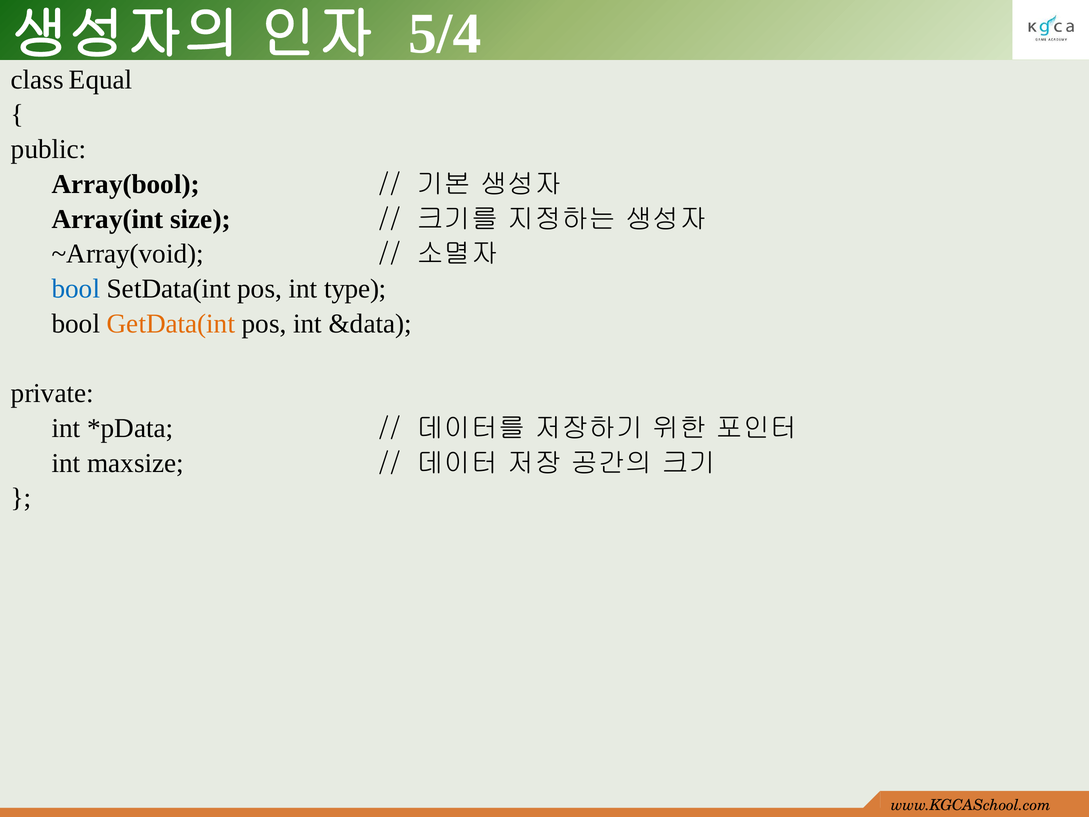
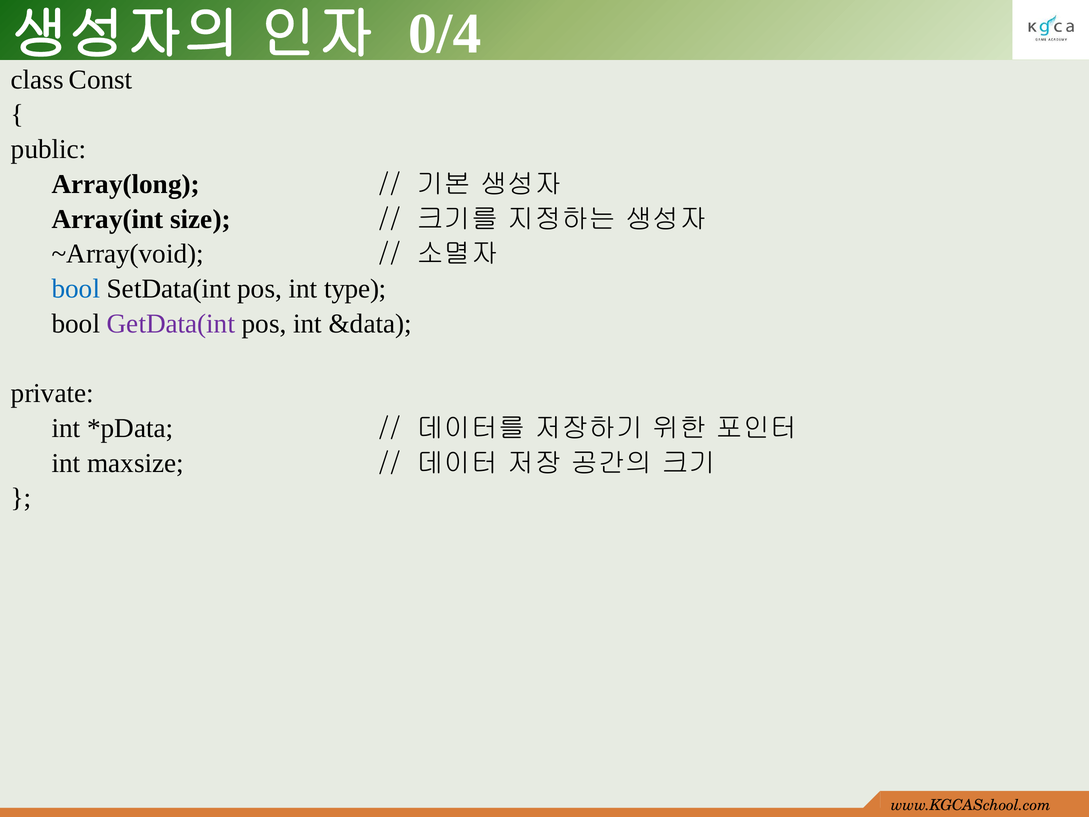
5/4: 5/4 -> 0/4
Equal: Equal -> Const
Array(bool: Array(bool -> Array(long
GetData(int colour: orange -> purple
